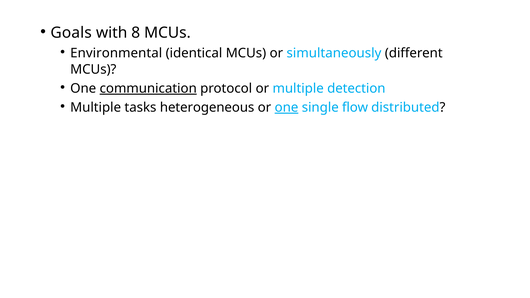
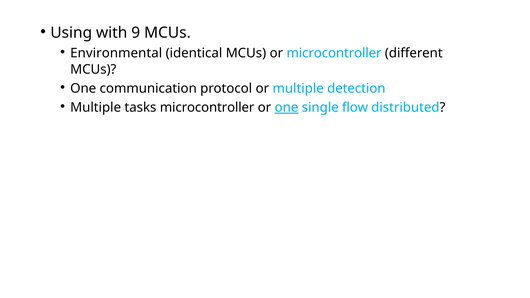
Goals: Goals -> Using
8: 8 -> 9
or simultaneously: simultaneously -> microcontroller
communication underline: present -> none
tasks heterogeneous: heterogeneous -> microcontroller
